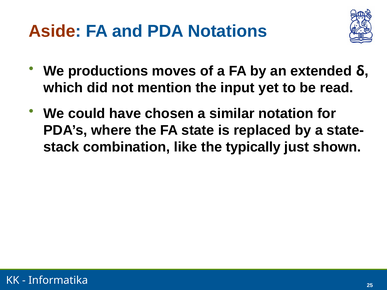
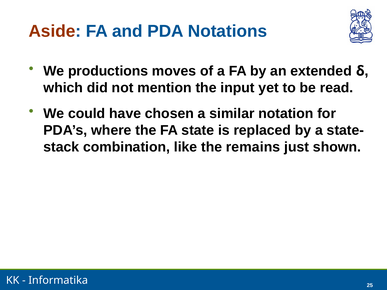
typically: typically -> remains
